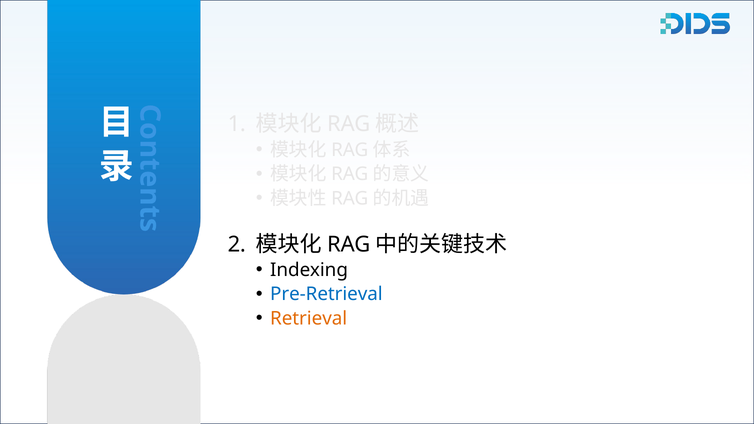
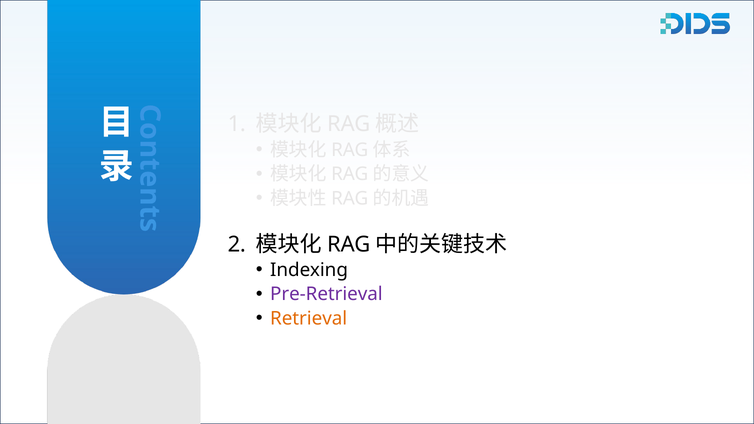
Pre-Retrieval colour: blue -> purple
